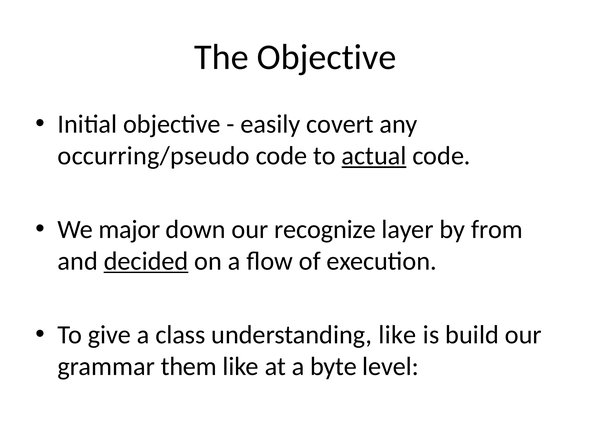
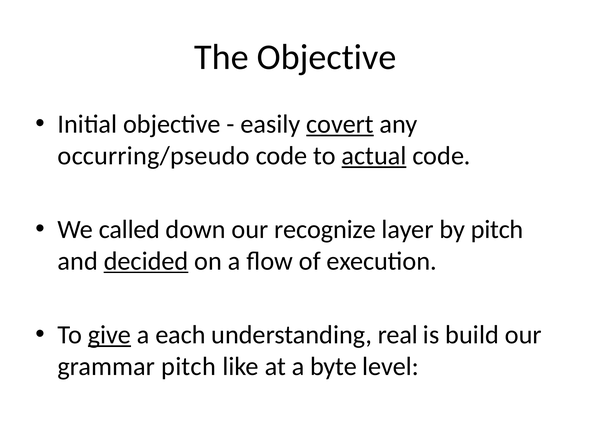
covert underline: none -> present
major: major -> called
by from: from -> pitch
give underline: none -> present
class: class -> each
understanding like: like -> real
grammar them: them -> pitch
